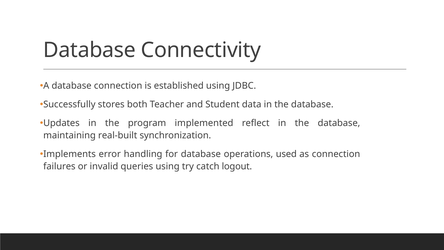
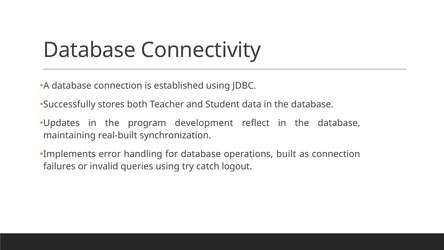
implemented: implemented -> development
used: used -> built
